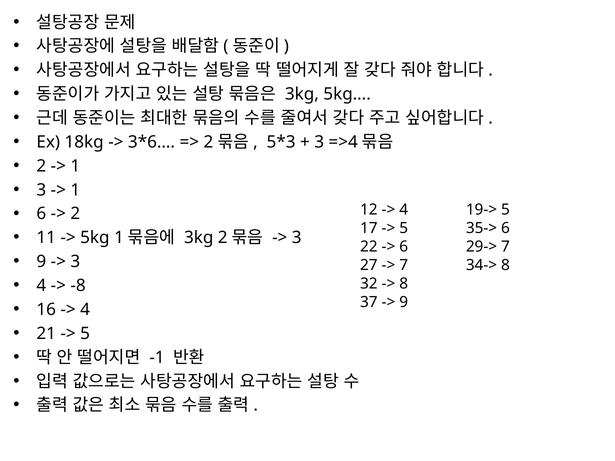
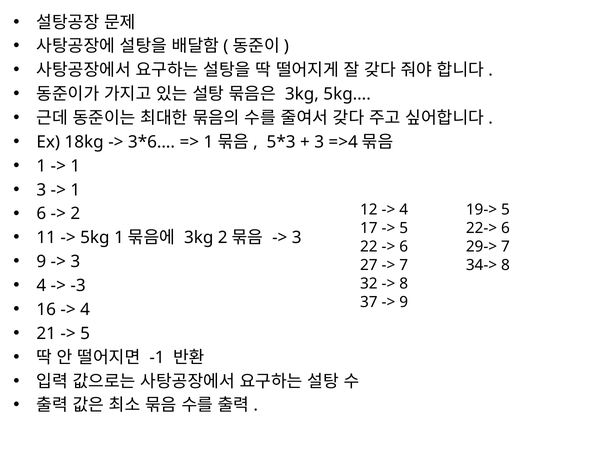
2 at (208, 142): 2 -> 1
2 at (41, 166): 2 -> 1
35->: 35-> -> 22->
-8: -8 -> -3
